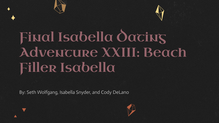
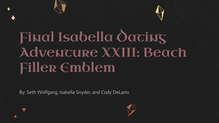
Filler Isabella: Isabella -> Emblem
